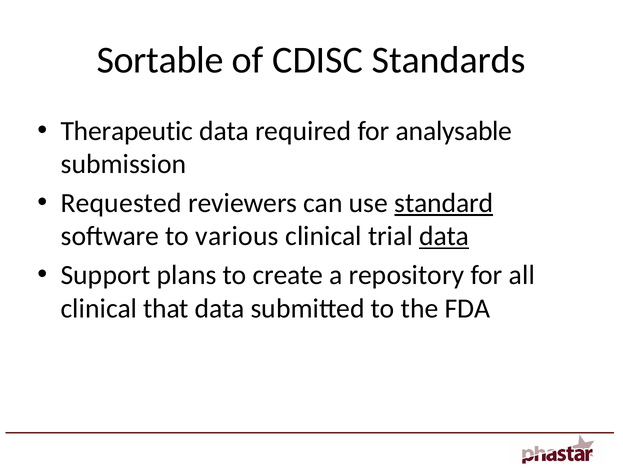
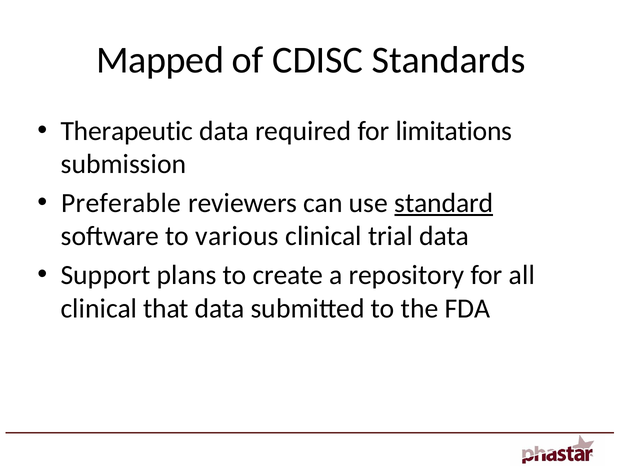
Sortable: Sortable -> Mapped
analysable: analysable -> limitations
Requested: Requested -> Preferable
data at (444, 236) underline: present -> none
